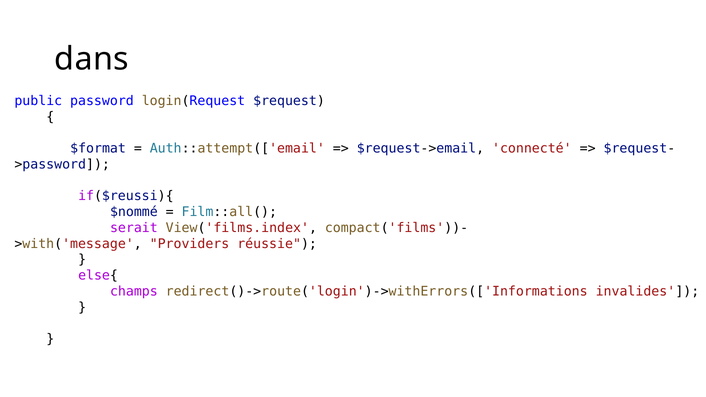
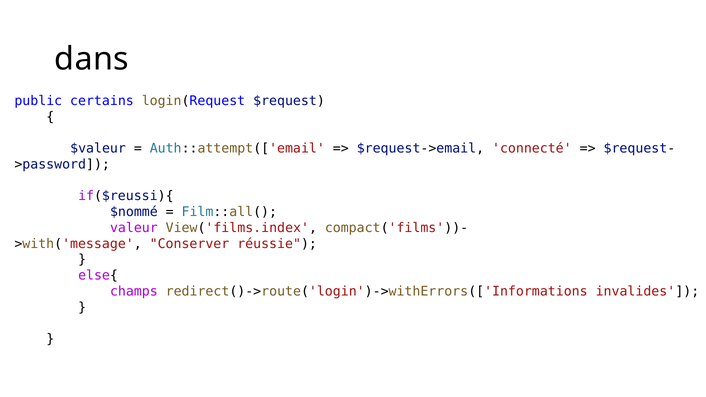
password: password -> certains
$format: $format -> $valeur
serait: serait -> valeur
Providers: Providers -> Conserver
